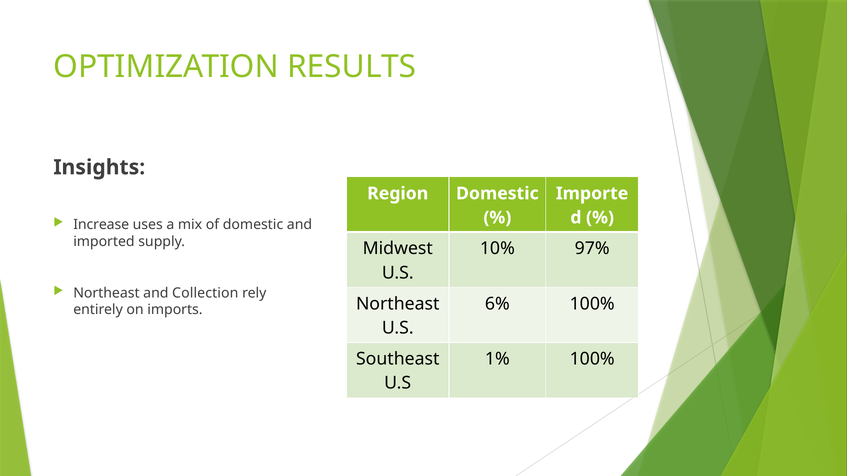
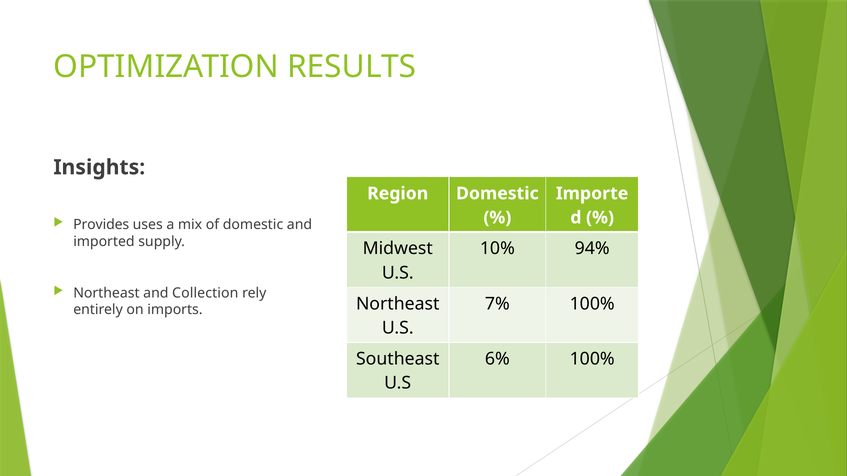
Increase: Increase -> Provides
97%: 97% -> 94%
6%: 6% -> 7%
1%: 1% -> 6%
